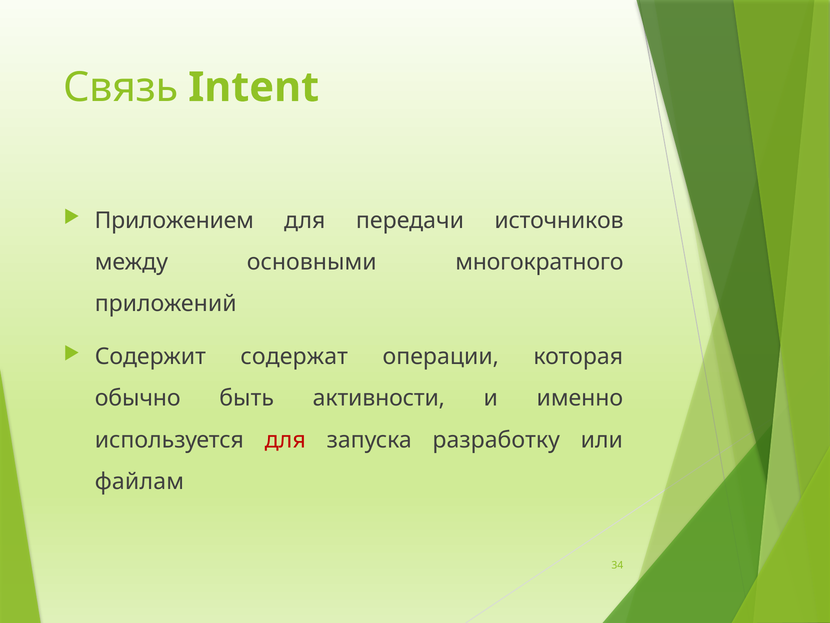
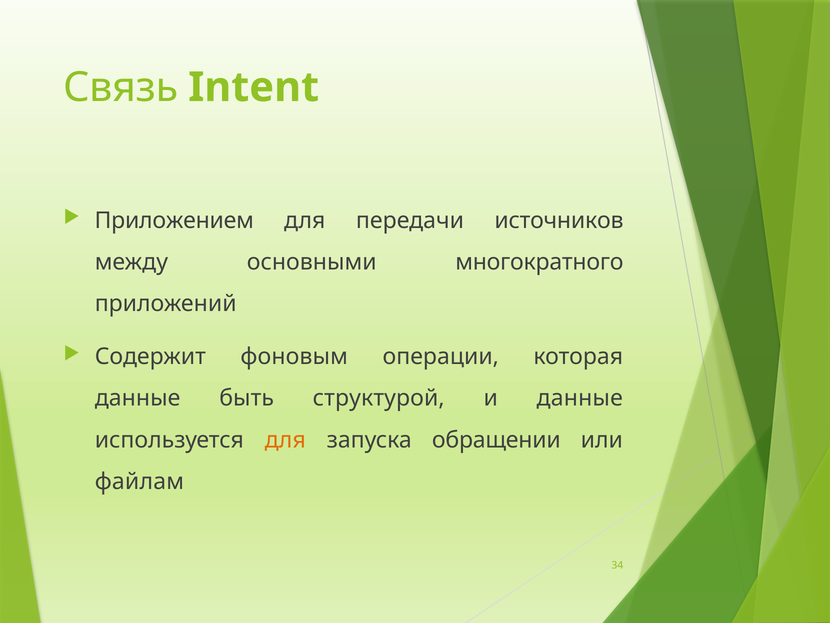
содержат: содержат -> фоновым
обычно at (138, 398): обычно -> данные
активности: активности -> структурой
и именно: именно -> данные
для at (285, 440) colour: red -> orange
разработку: разработку -> обращении
